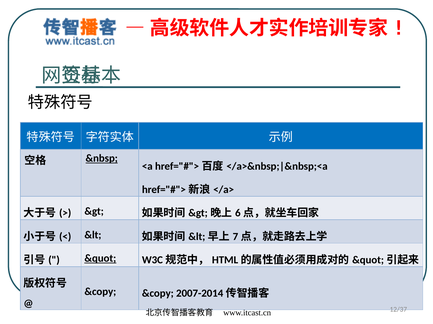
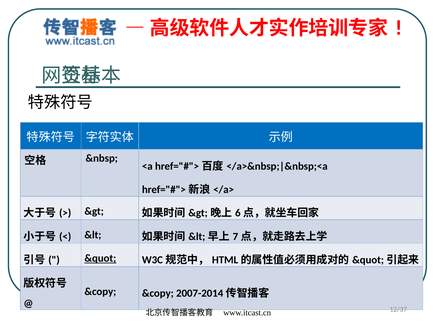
&nbsp underline: present -> none
